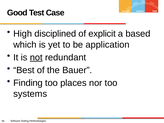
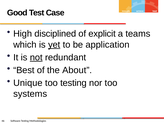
based: based -> teams
yet underline: none -> present
Bauer: Bauer -> About
Finding: Finding -> Unique
too places: places -> testing
